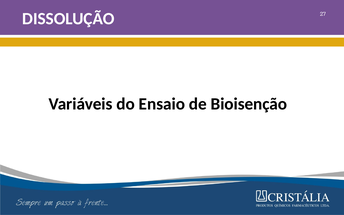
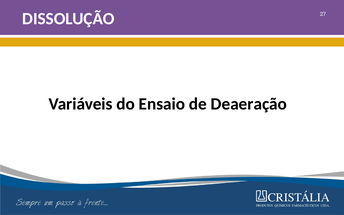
Bioisenção: Bioisenção -> Deaeração
